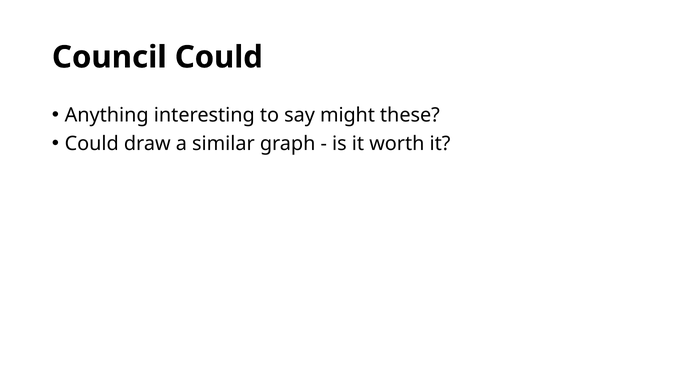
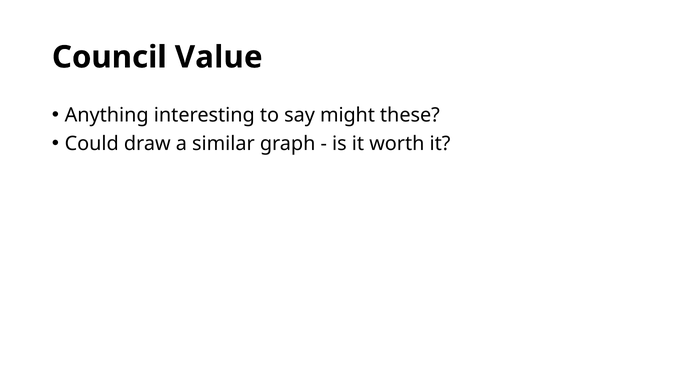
Council Could: Could -> Value
